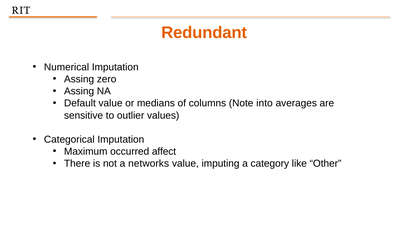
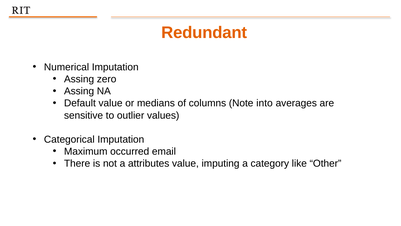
affect: affect -> email
networks: networks -> attributes
